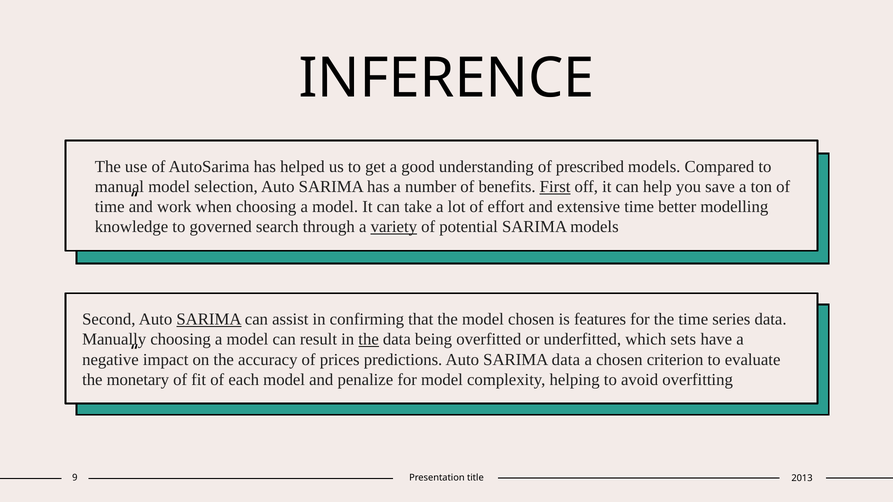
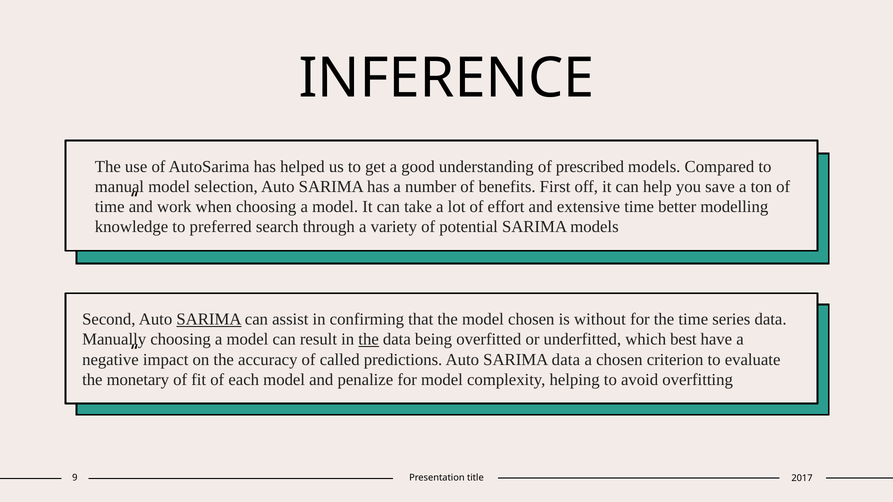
First underline: present -> none
governed: governed -> preferred
variety underline: present -> none
features: features -> without
sets: sets -> best
prices: prices -> called
2013: 2013 -> 2017
